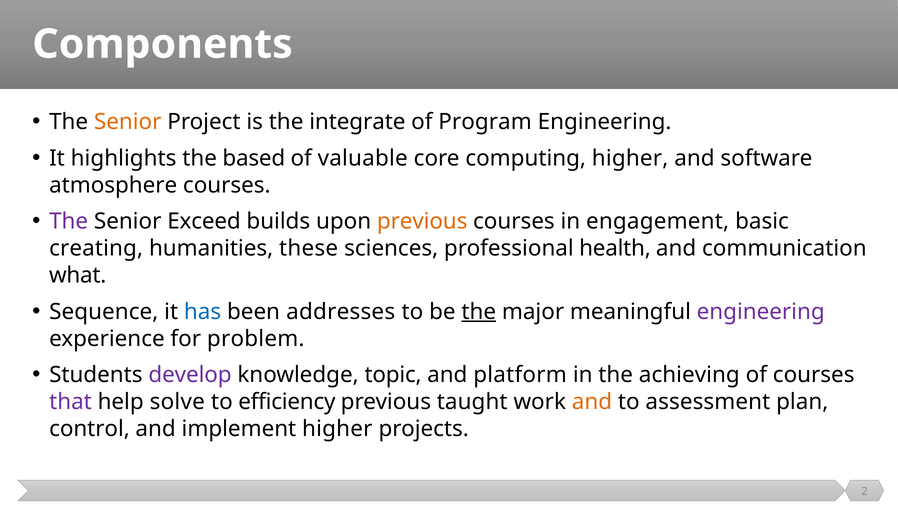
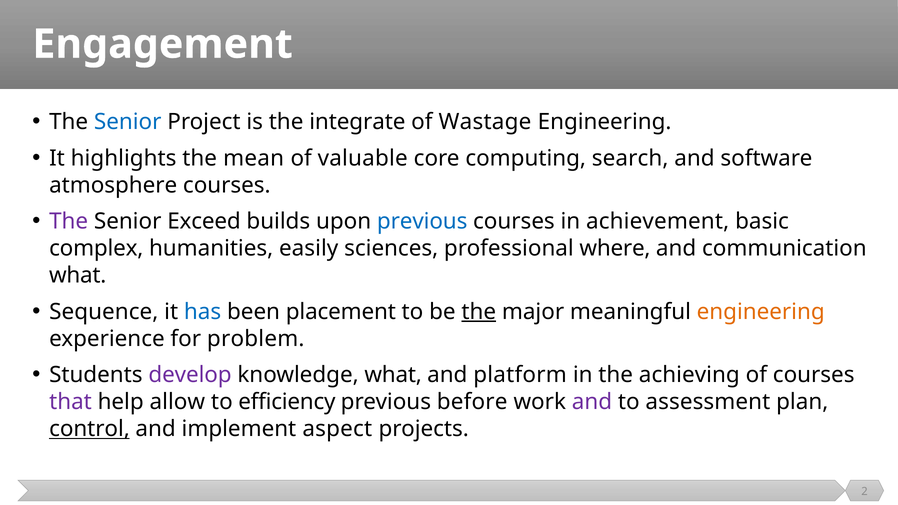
Components: Components -> Engagement
Senior at (128, 122) colour: orange -> blue
Program: Program -> Wastage
based: based -> mean
computing higher: higher -> search
previous at (422, 222) colour: orange -> blue
engagement: engagement -> achievement
creating: creating -> complex
these: these -> easily
health: health -> where
addresses: addresses -> placement
engineering at (761, 312) colour: purple -> orange
knowledge topic: topic -> what
solve: solve -> allow
taught: taught -> before
and at (592, 402) colour: orange -> purple
control underline: none -> present
implement higher: higher -> aspect
